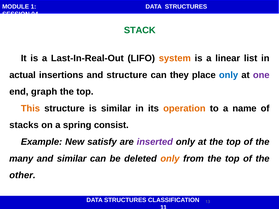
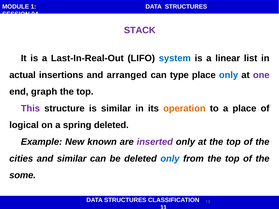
STACK colour: green -> purple
system colour: orange -> blue
and structure: structure -> arranged
they: they -> type
This colour: orange -> purple
a name: name -> place
stacks: stacks -> logical
spring consist: consist -> deleted
satisfy: satisfy -> known
many: many -> cities
only at (170, 159) colour: orange -> blue
other: other -> some
